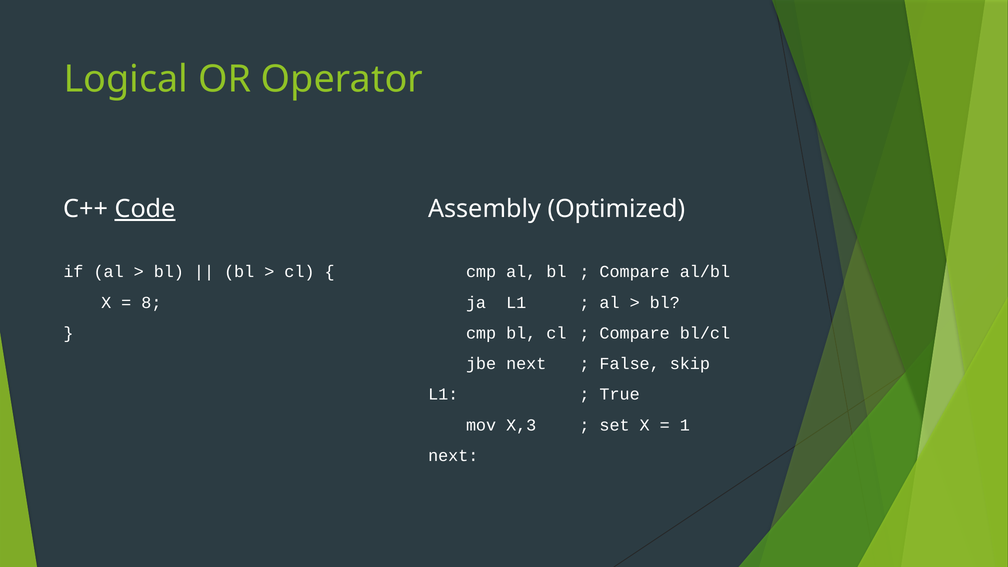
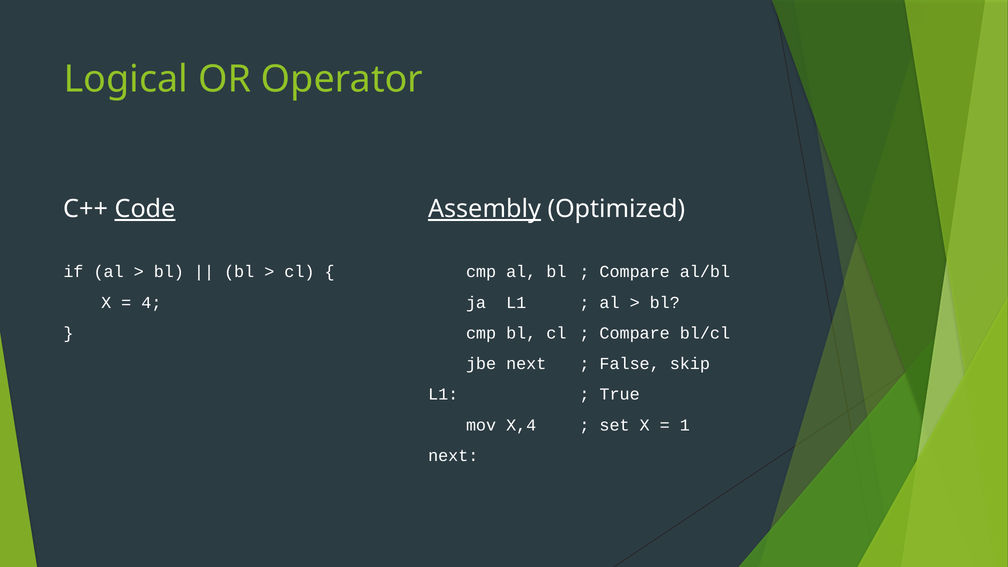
Assembly underline: none -> present
8: 8 -> 4
X,3: X,3 -> X,4
